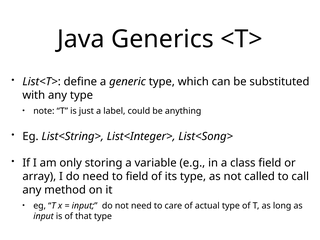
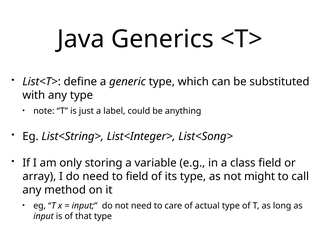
called: called -> might
